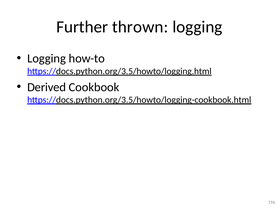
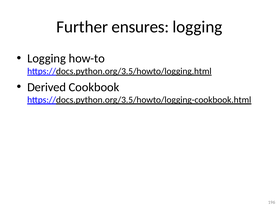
thrown: thrown -> ensures
